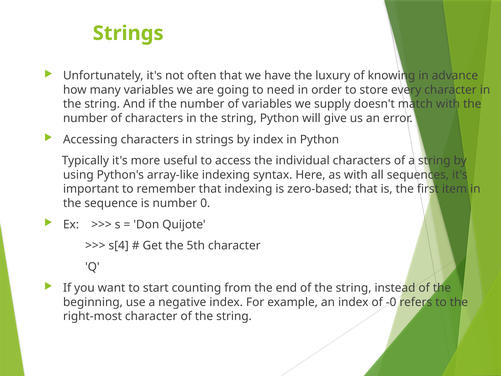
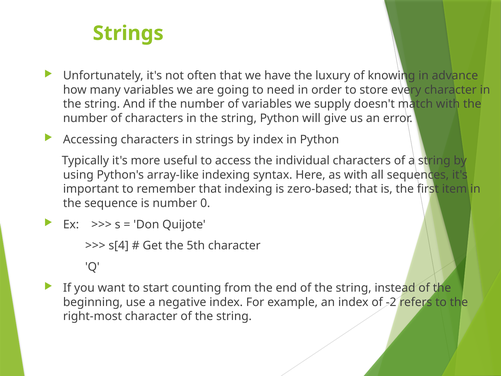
-0: -0 -> -2
